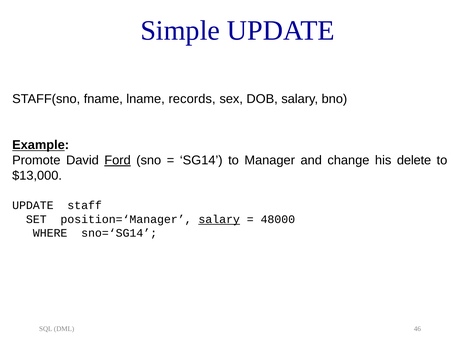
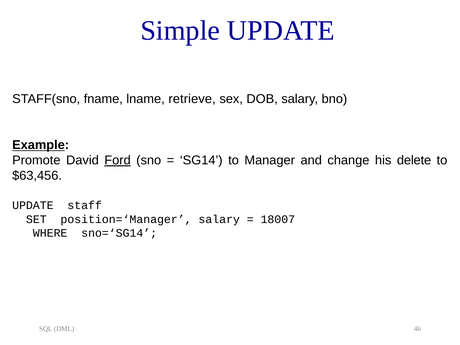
records: records -> retrieve
$13,000: $13,000 -> $63,456
salary at (219, 219) underline: present -> none
48000: 48000 -> 18007
